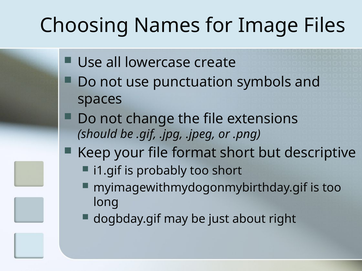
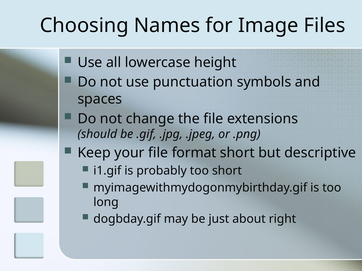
create: create -> height
